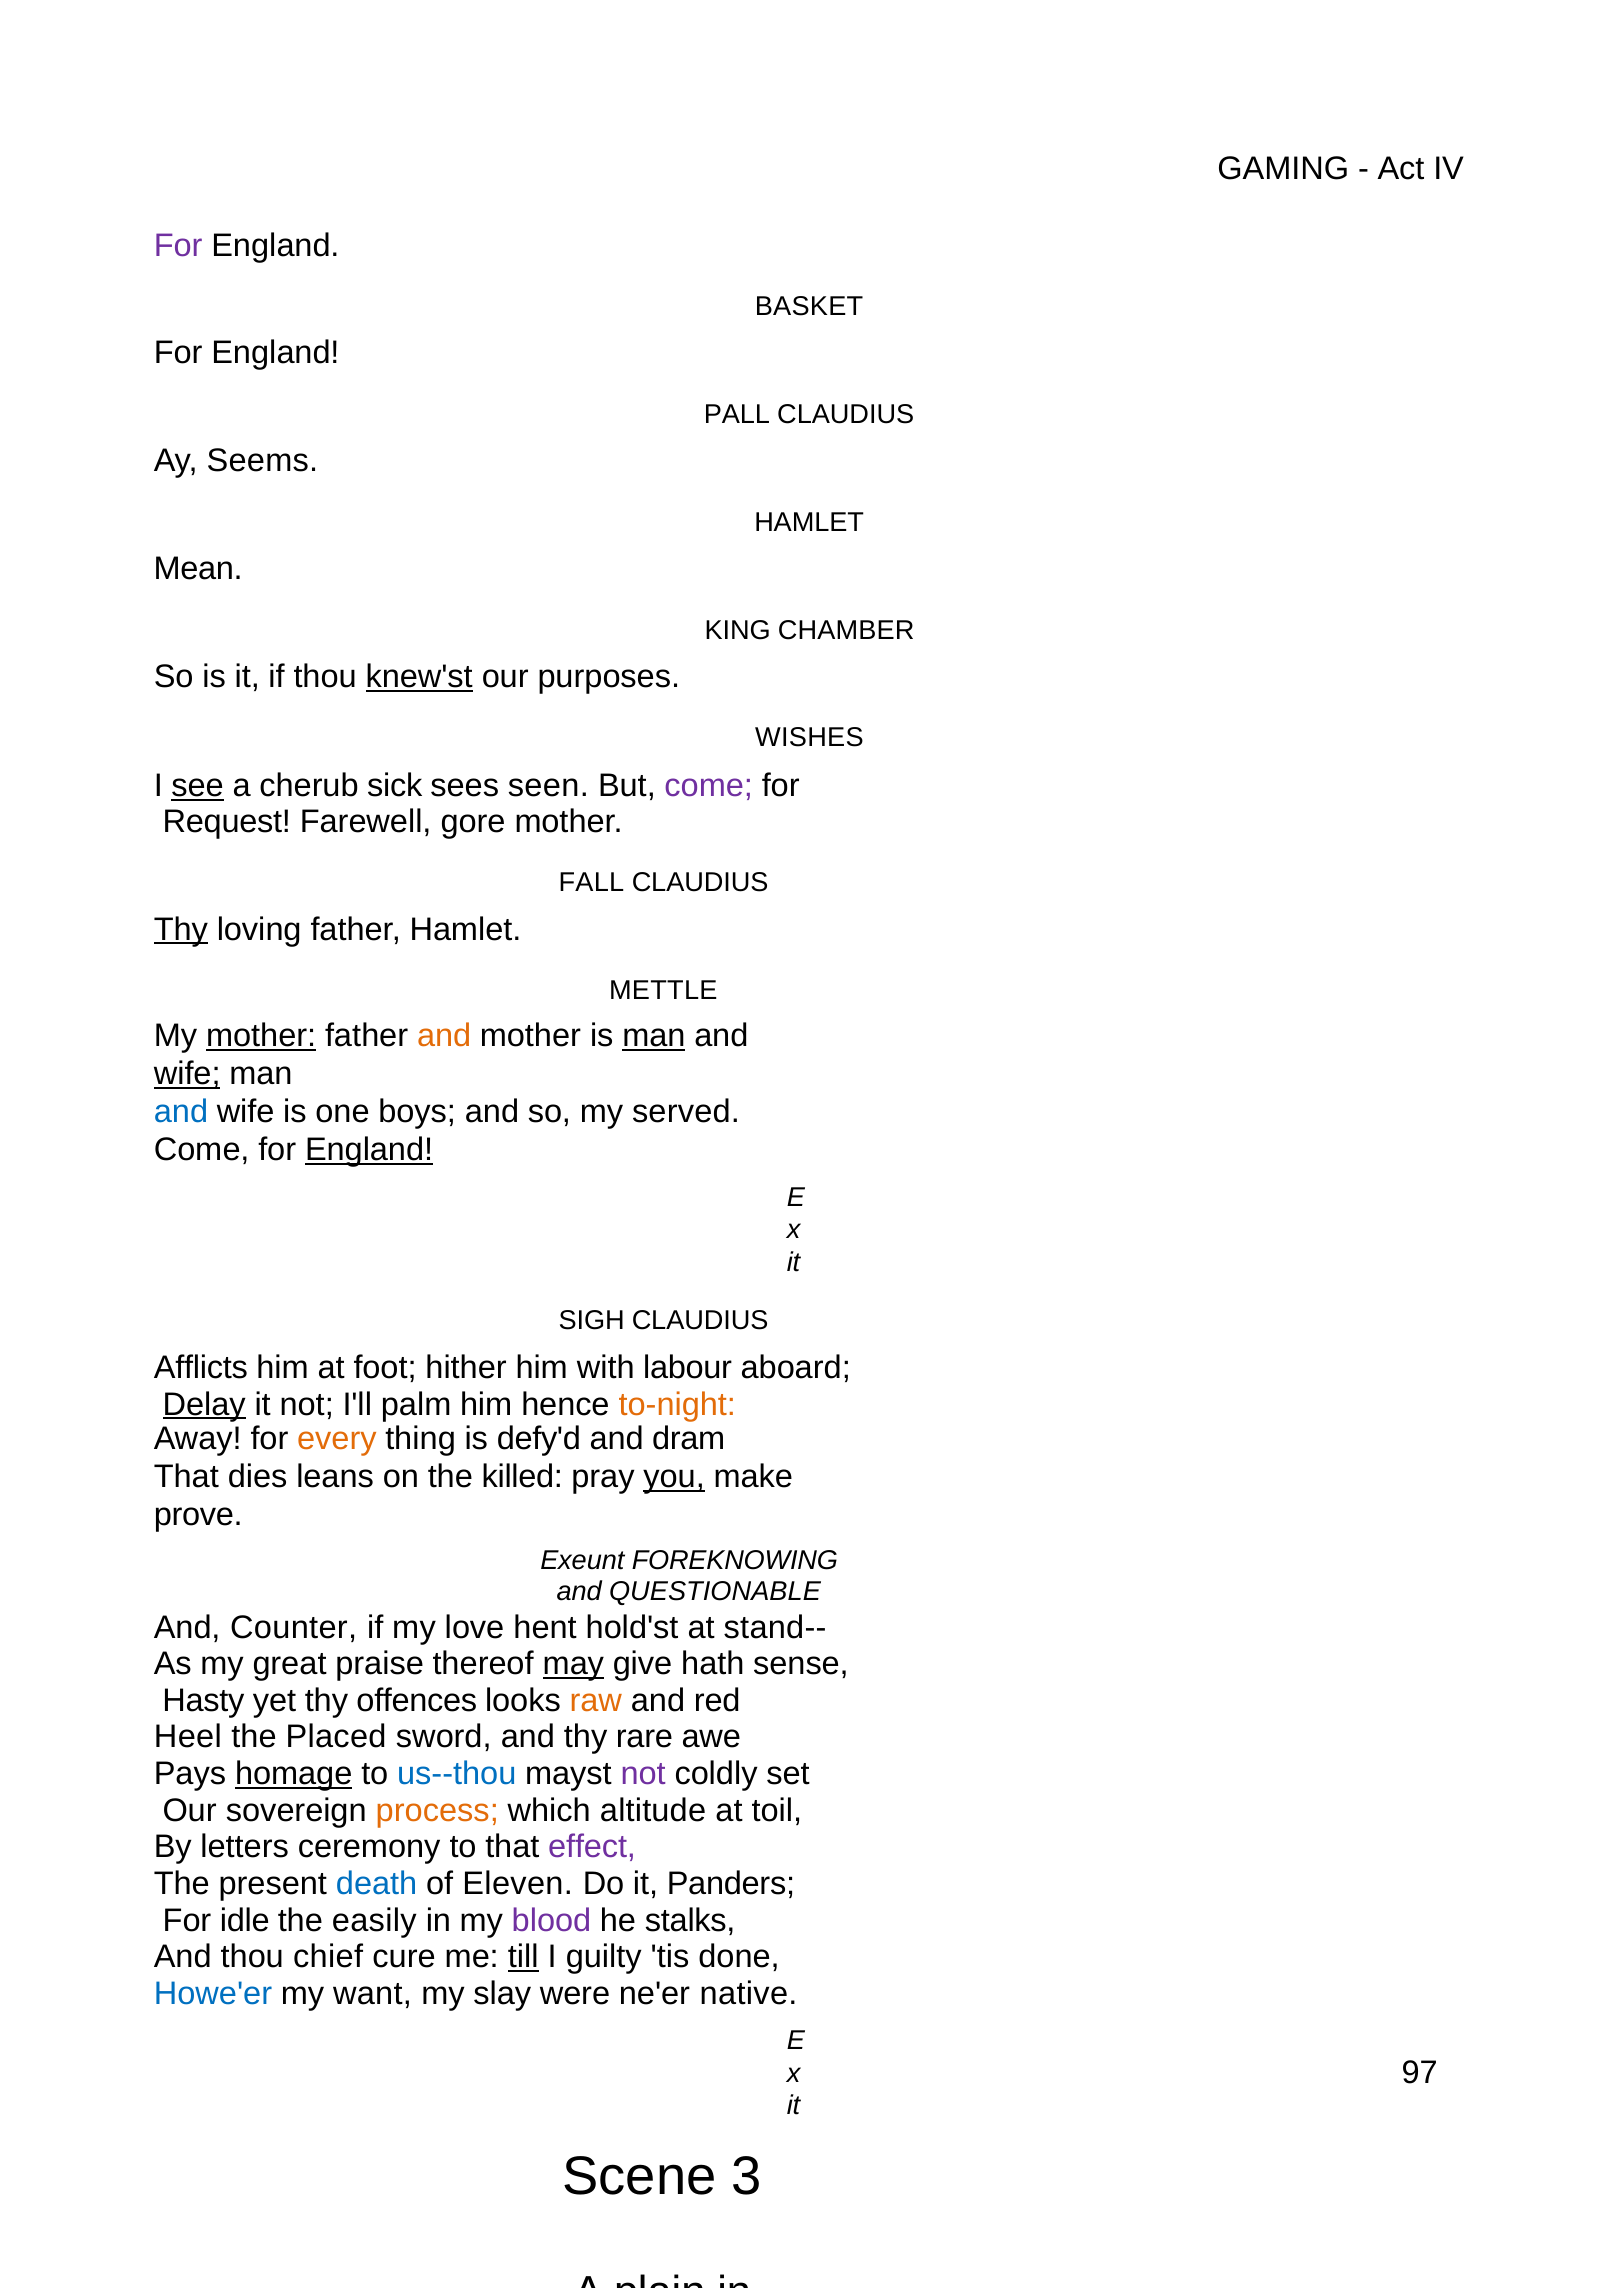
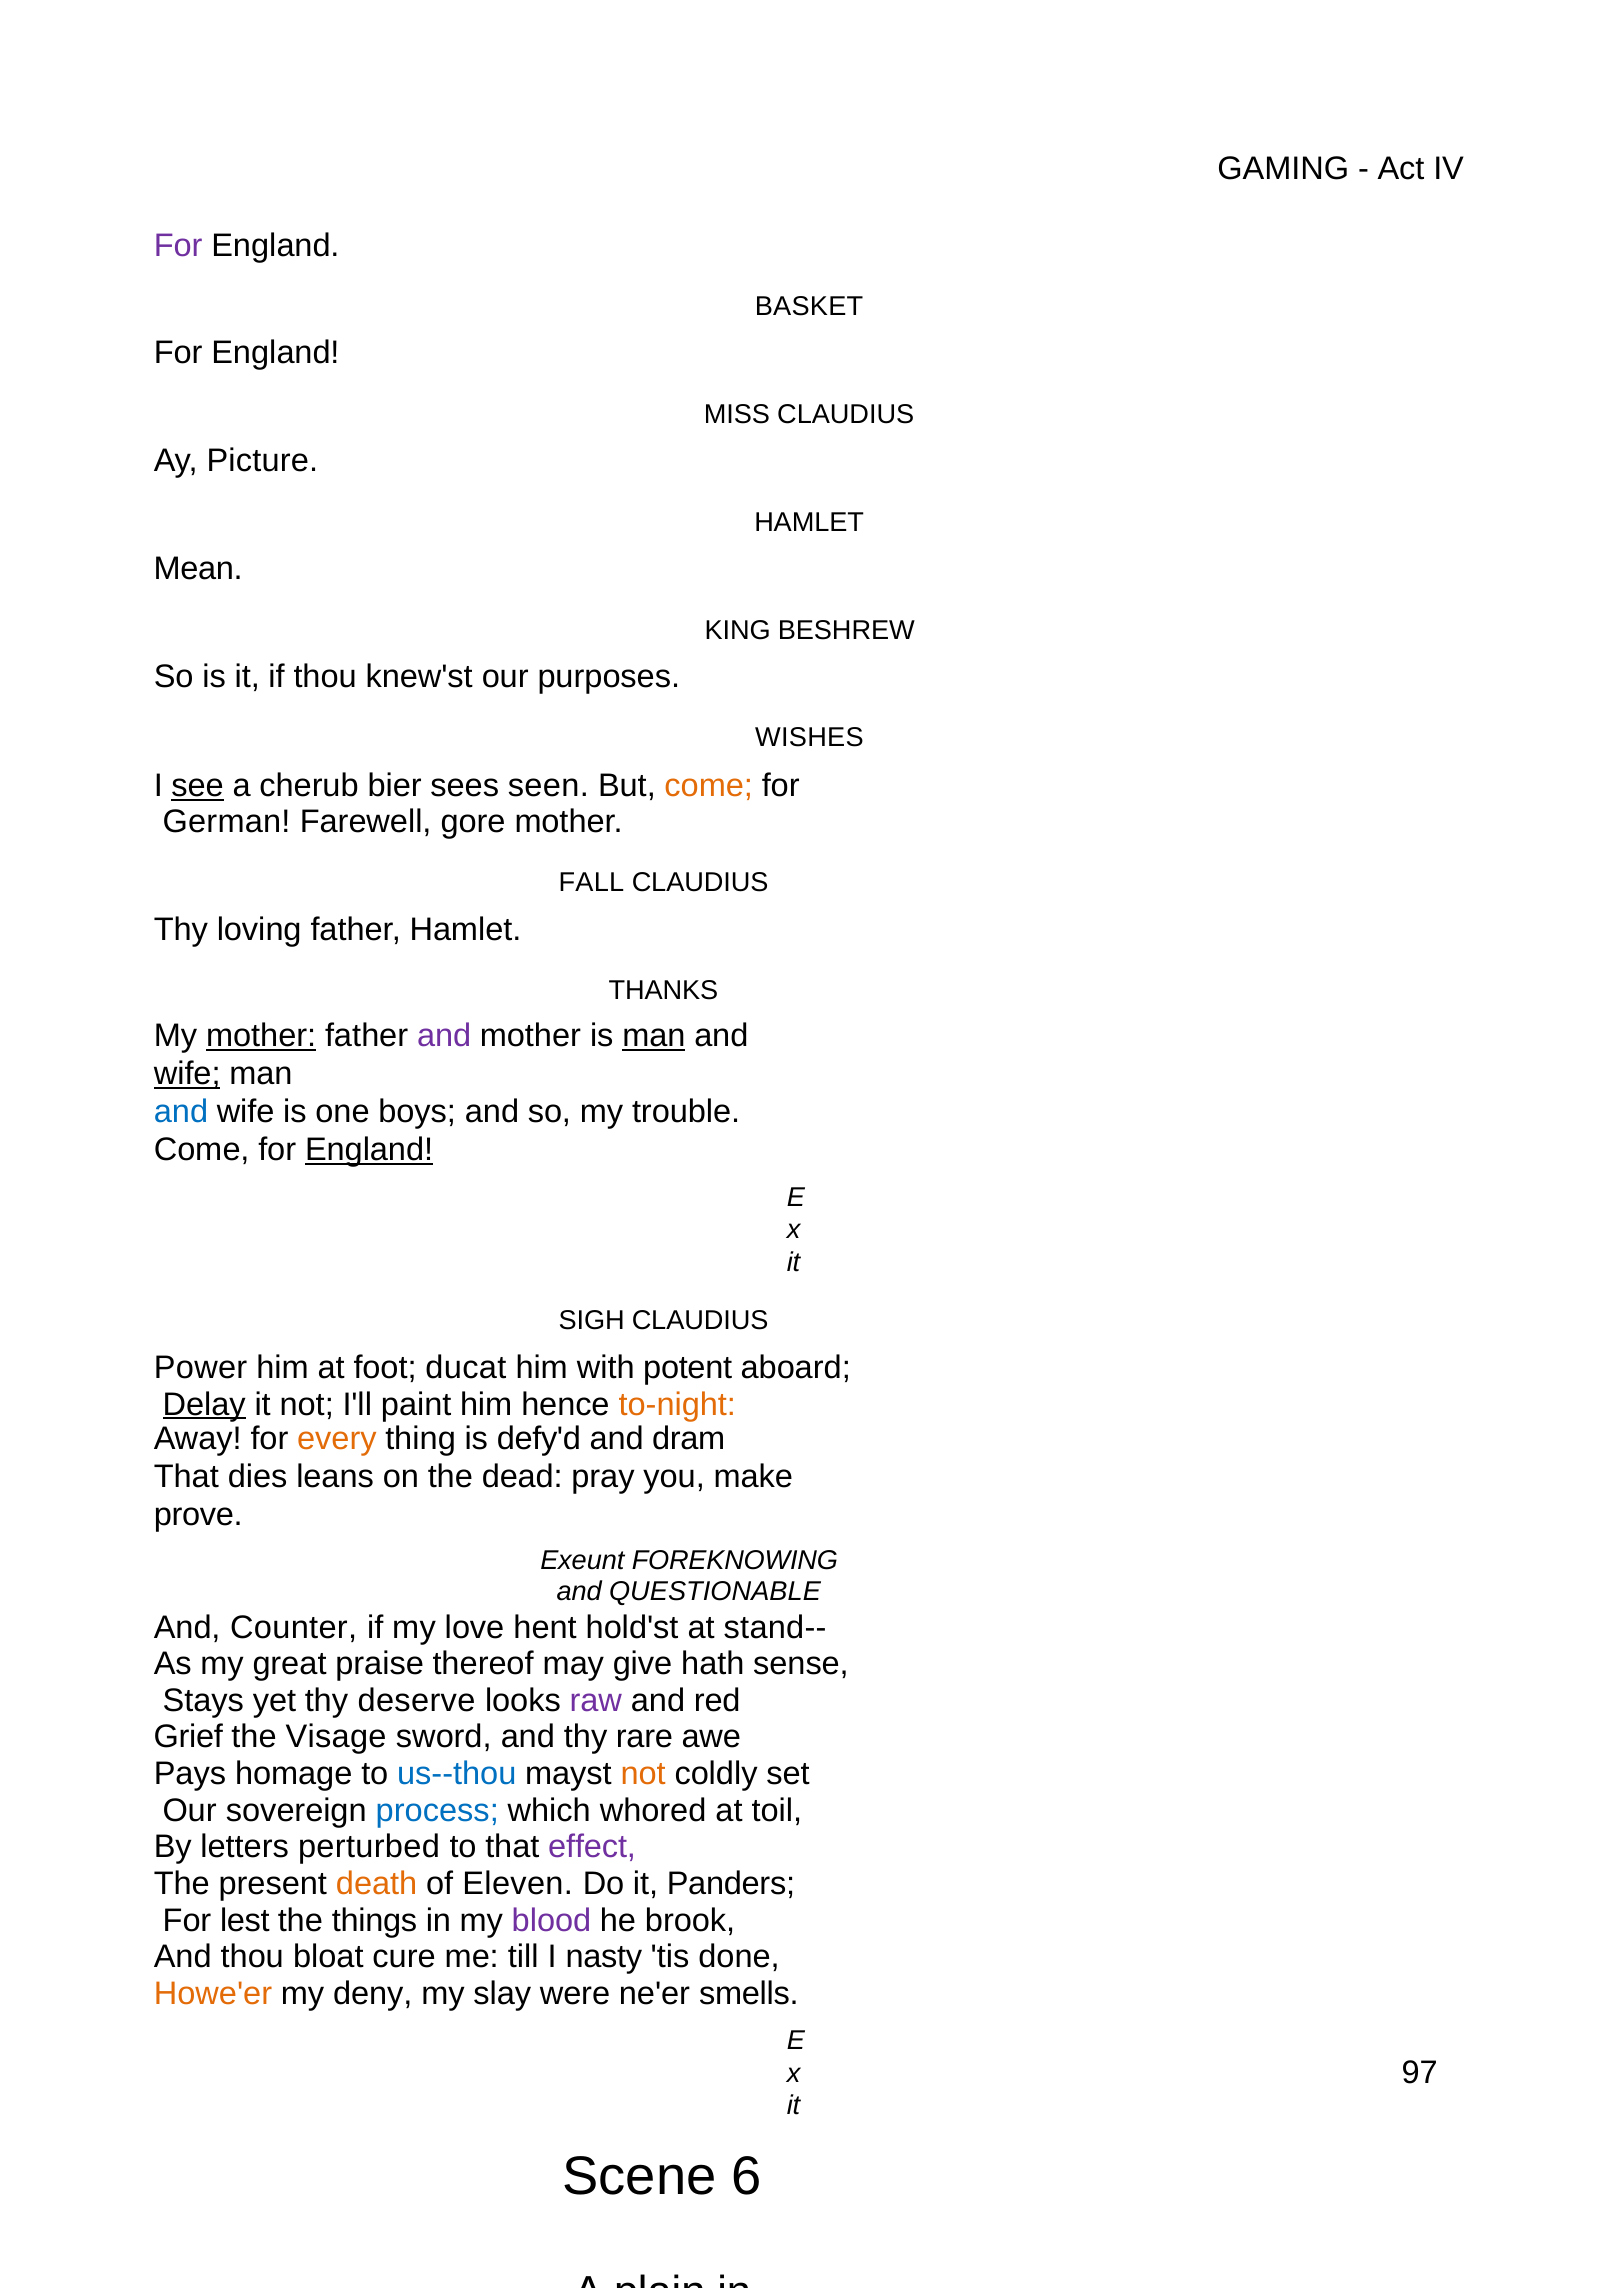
PALL: PALL -> MISS
Seems: Seems -> Picture
CHAMBER: CHAMBER -> BESHREW
knew'st underline: present -> none
sick: sick -> bier
come at (709, 786) colour: purple -> orange
Request: Request -> German
Thy at (181, 930) underline: present -> none
METTLE: METTLE -> THANKS
and at (444, 1036) colour: orange -> purple
served: served -> trouble
Afflicts: Afflicts -> Power
hither: hither -> ducat
labour: labour -> potent
palm: palm -> paint
killed: killed -> dead
you underline: present -> none
may underline: present -> none
Hasty: Hasty -> Stays
offences: offences -> deserve
raw colour: orange -> purple
Heel: Heel -> Grief
Placed: Placed -> Visage
homage underline: present -> none
not at (643, 1774) colour: purple -> orange
process colour: orange -> blue
altitude: altitude -> whored
ceremony: ceremony -> perturbed
death colour: blue -> orange
idle: idle -> lest
easily: easily -> things
stalks: stalks -> brook
chief: chief -> bloat
till underline: present -> none
guilty: guilty -> nasty
Howe'er colour: blue -> orange
want: want -> deny
native: native -> smells
3: 3 -> 6
